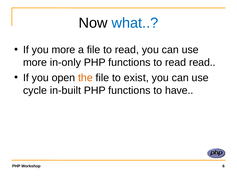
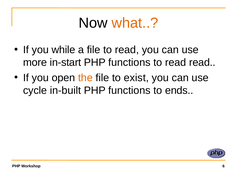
what colour: blue -> orange
you more: more -> while
in-only: in-only -> in-start
have: have -> ends
